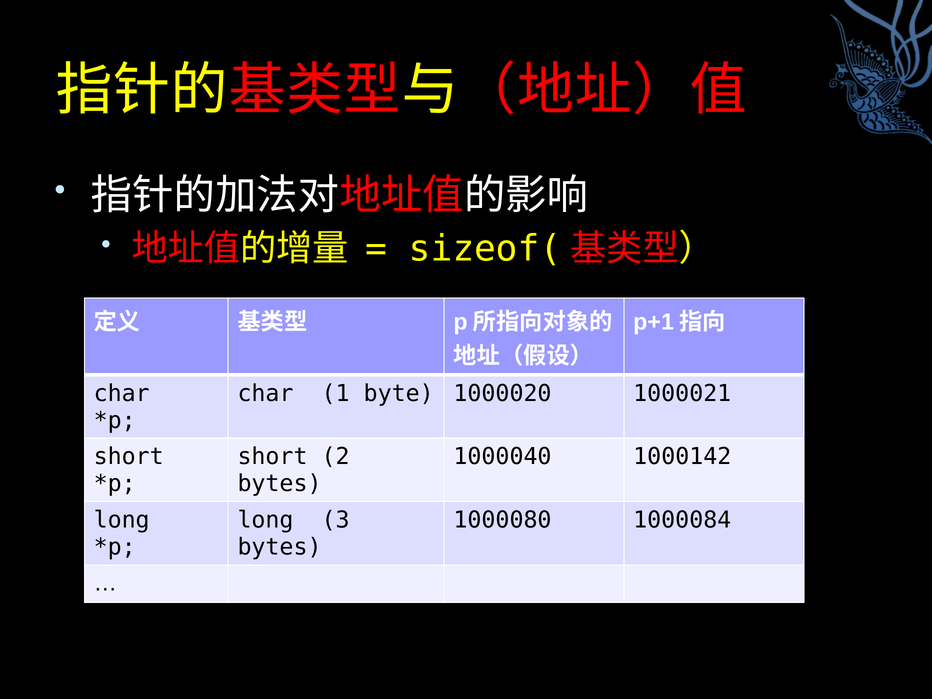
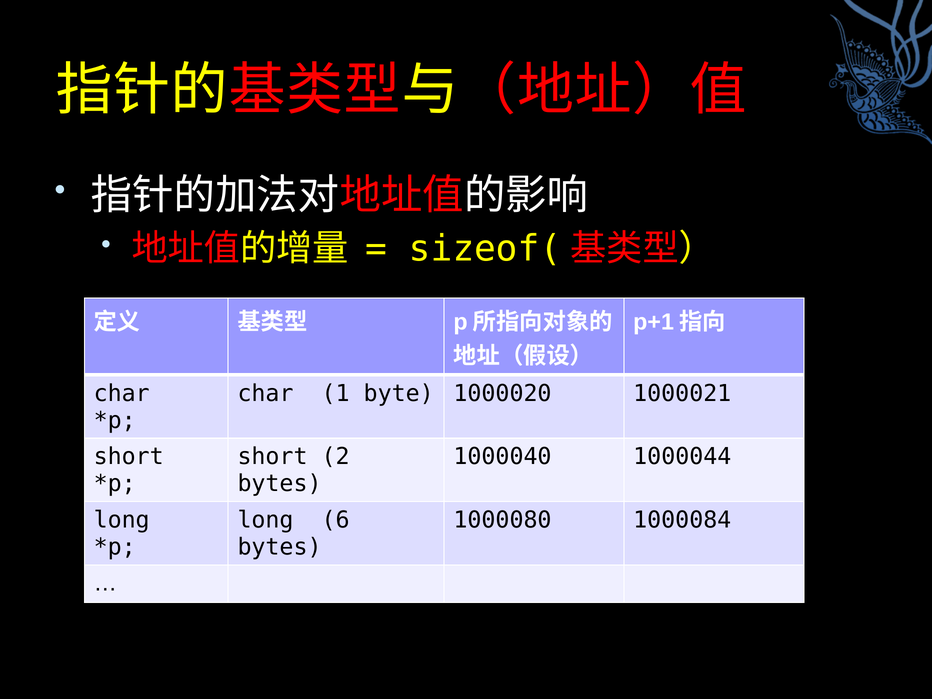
1000142: 1000142 -> 1000044
3: 3 -> 6
